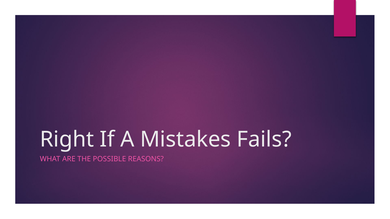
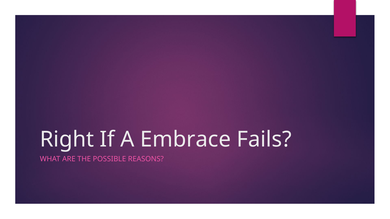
Mistakes: Mistakes -> Embrace
